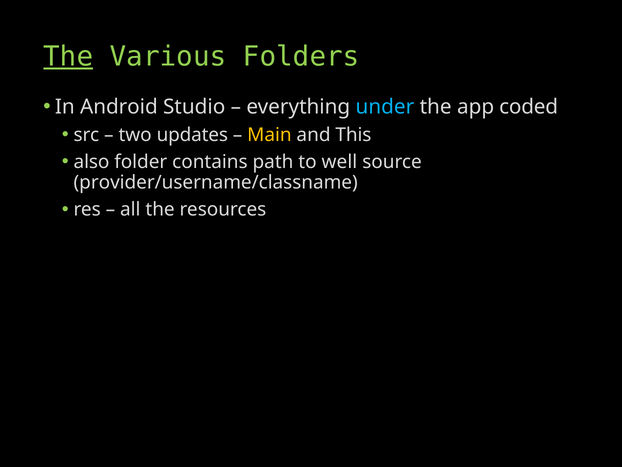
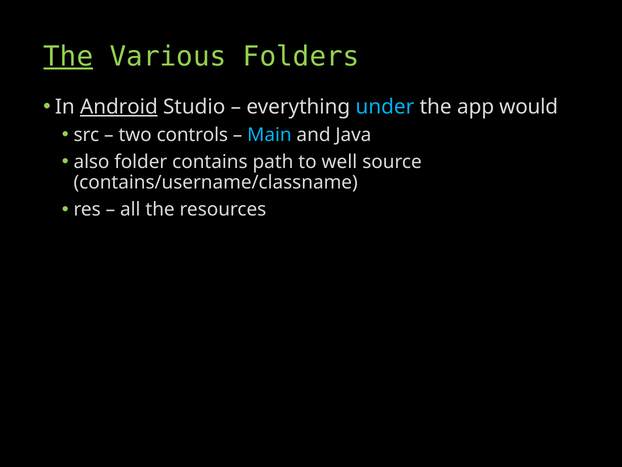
Android underline: none -> present
coded: coded -> would
updates: updates -> controls
Main colour: yellow -> light blue
This: This -> Java
provider/username/classname: provider/username/classname -> contains/username/classname
